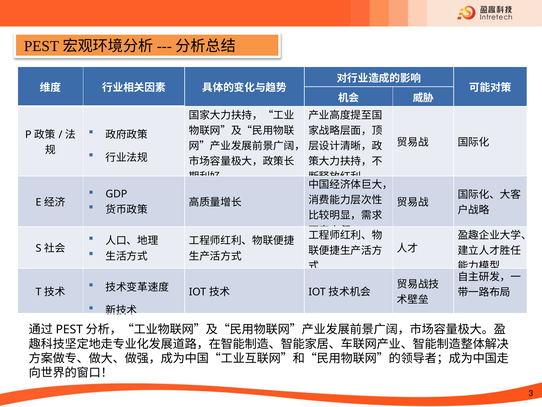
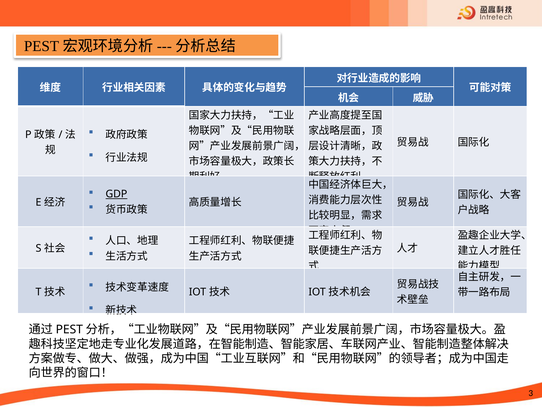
GDP underline: none -> present
